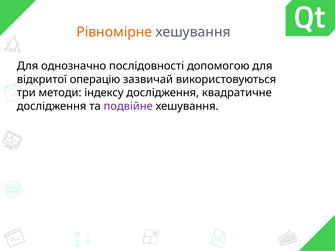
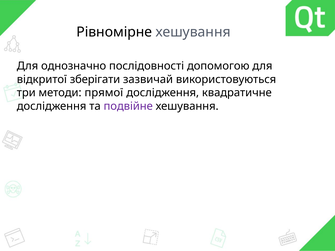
Рівномірне colour: orange -> black
операцію: операцію -> зберігати
індексу: індексу -> прямої
